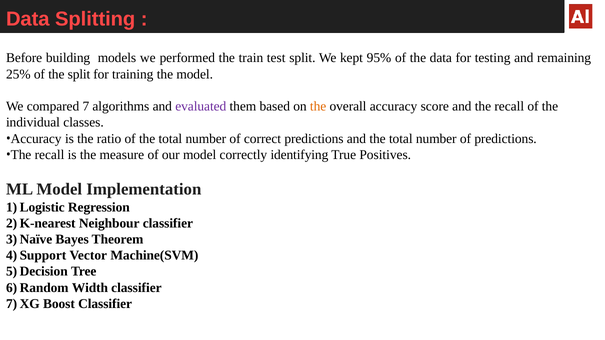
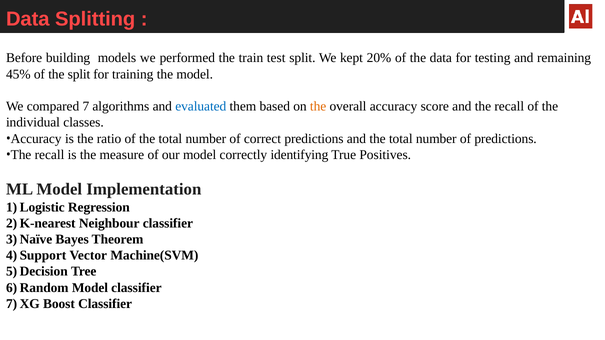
95%: 95% -> 20%
25%: 25% -> 45%
evaluated colour: purple -> blue
Width at (90, 288): Width -> Model
